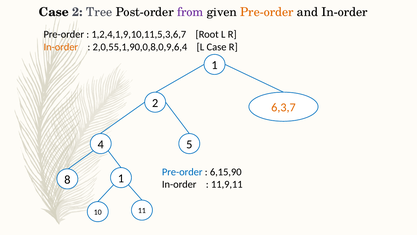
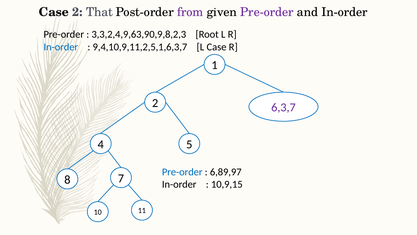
Tree: Tree -> That
Pre-order at (267, 12) colour: orange -> purple
1,2,4,1,9,10,11,5,3,6,7: 1,2,4,1,9,10,11,5,3,6,7 -> 3,3,2,4,9,63,90,9,8,2,3
In-order at (61, 47) colour: orange -> blue
2,0,55,1,90,0,8,0,9,6,4: 2,0,55,1,90,0,8,0,9,6,4 -> 9,4,10,9,11,2,5,1,6,3,7
6,3,7 colour: orange -> purple
6,15,90: 6,15,90 -> 6,89,97
8 1: 1 -> 7
11,9,11: 11,9,11 -> 10,9,15
